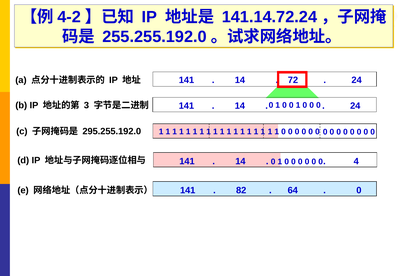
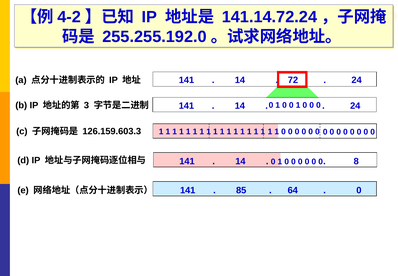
295.255.192.0: 295.255.192.0 -> 126.159.603.3
4: 4 -> 8
82: 82 -> 85
